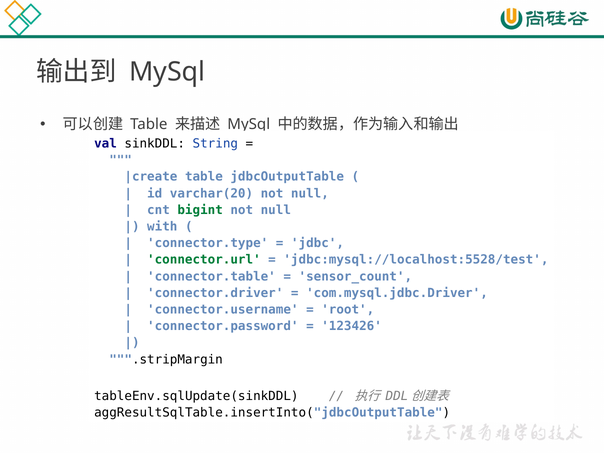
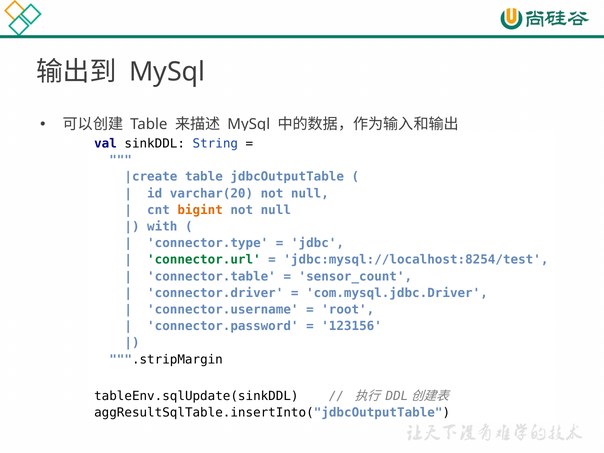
bigint colour: green -> orange
jdbc:mysql://localhost:5528/test: jdbc:mysql://localhost:5528/test -> jdbc:mysql://localhost:8254/test
123426: 123426 -> 123156
